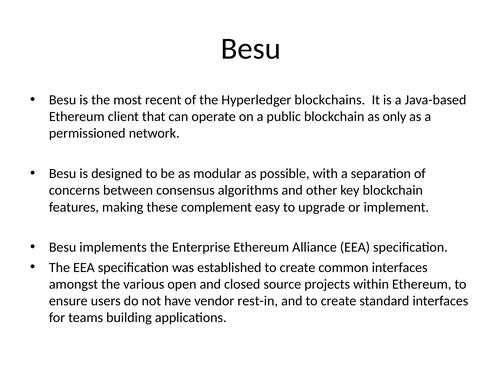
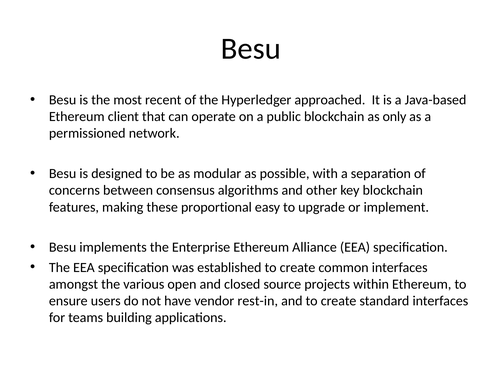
blockchains: blockchains -> approached
complement: complement -> proportional
